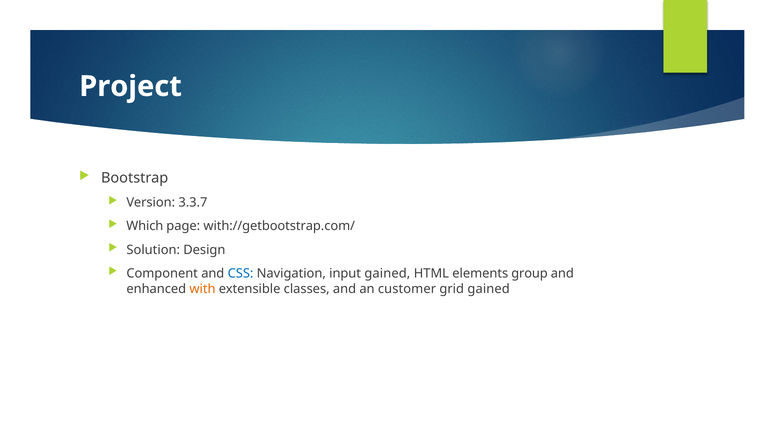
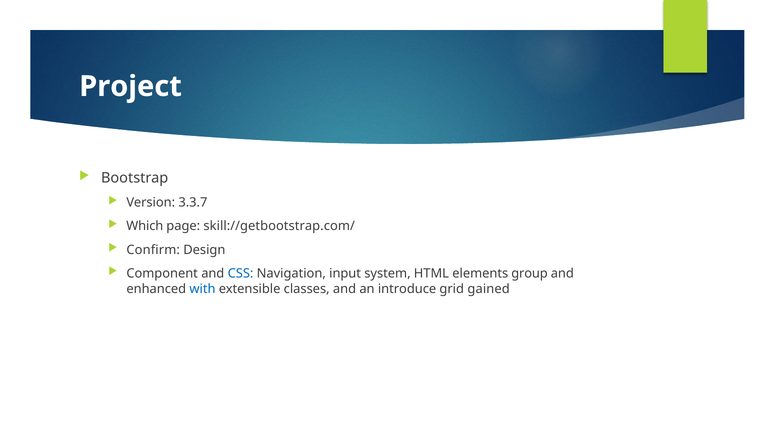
with://getbootstrap.com/: with://getbootstrap.com/ -> skill://getbootstrap.com/
Solution: Solution -> Confirm
input gained: gained -> system
with colour: orange -> blue
customer: customer -> introduce
